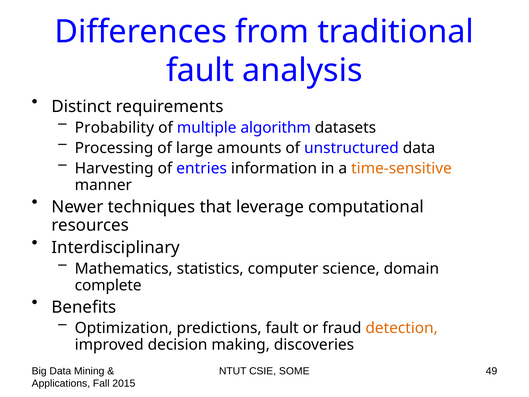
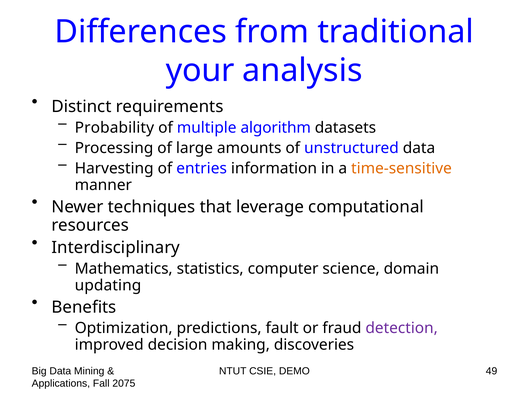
fault at (200, 71): fault -> your
complete: complete -> updating
detection colour: orange -> purple
SOME: SOME -> DEMO
2015: 2015 -> 2075
